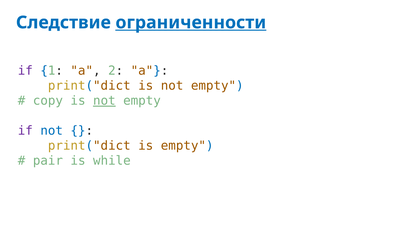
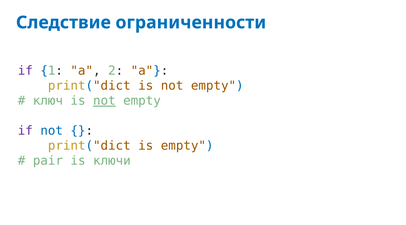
ограниченности underline: present -> none
copy: copy -> ключ
while: while -> ключи
